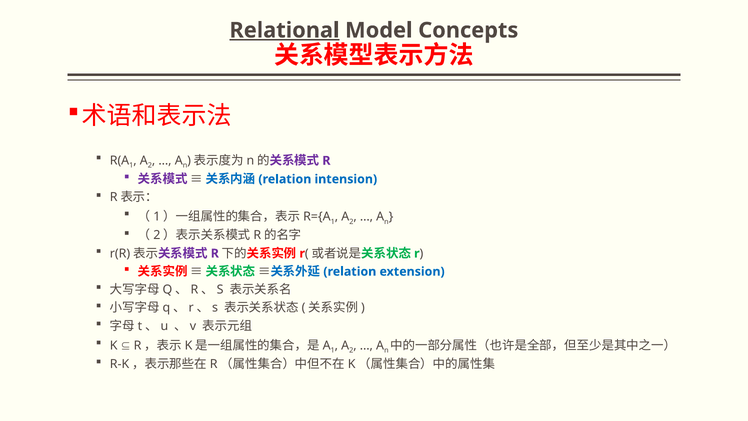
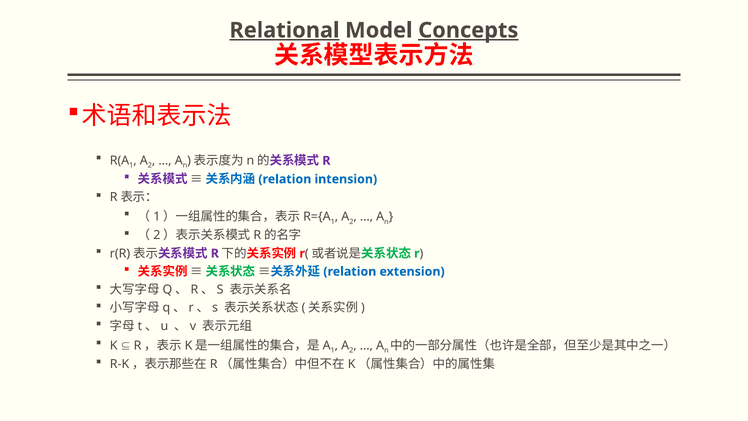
Concepts underline: none -> present
